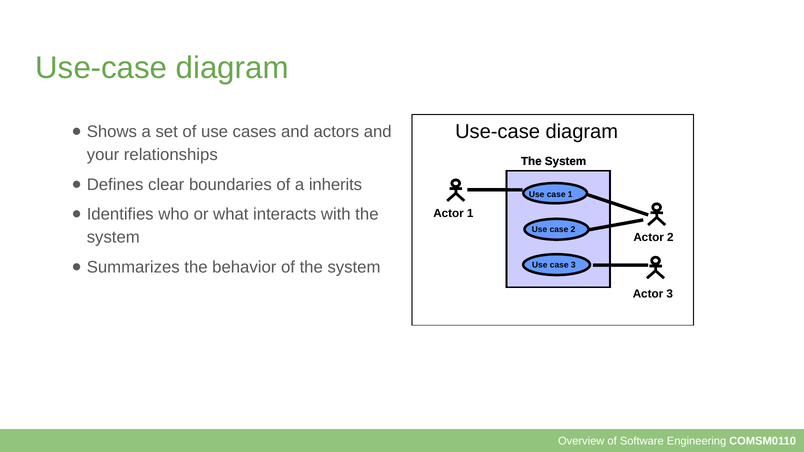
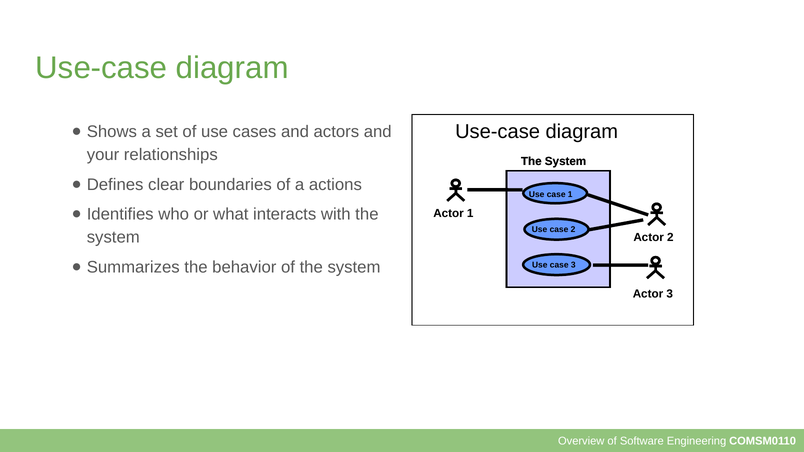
inherits: inherits -> actions
